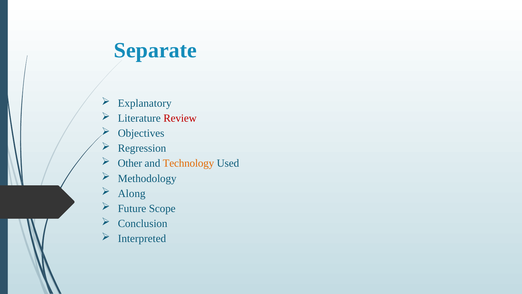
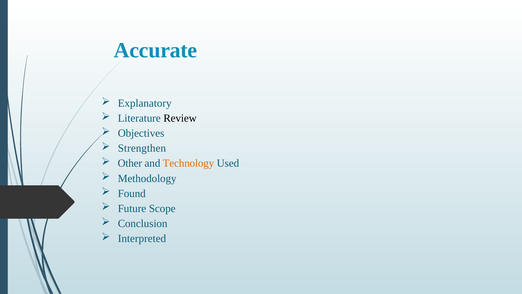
Separate: Separate -> Accurate
Review colour: red -> black
Regression: Regression -> Strengthen
Along: Along -> Found
